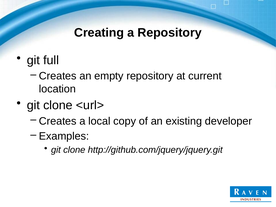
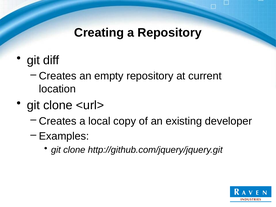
full: full -> diff
